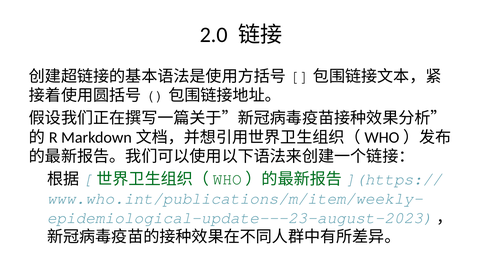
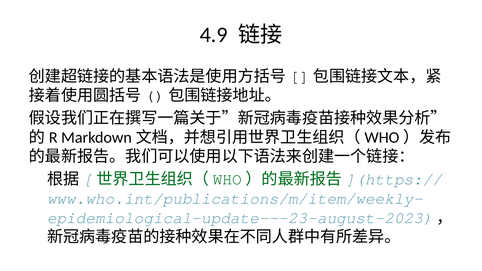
2.0: 2.0 -> 4.9
